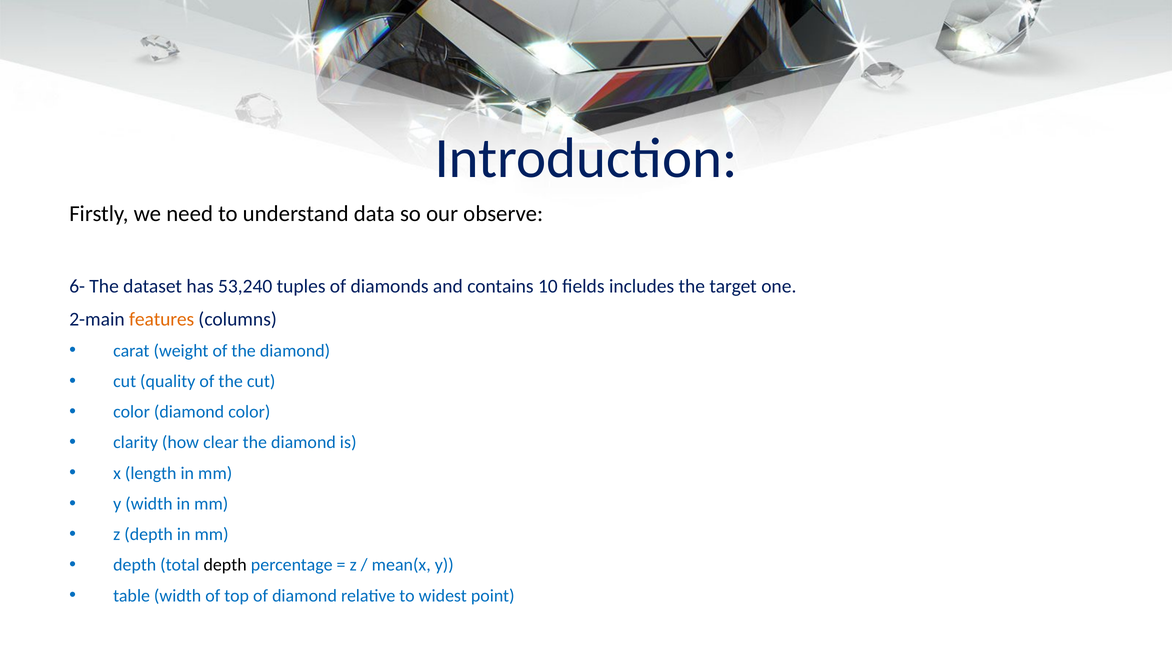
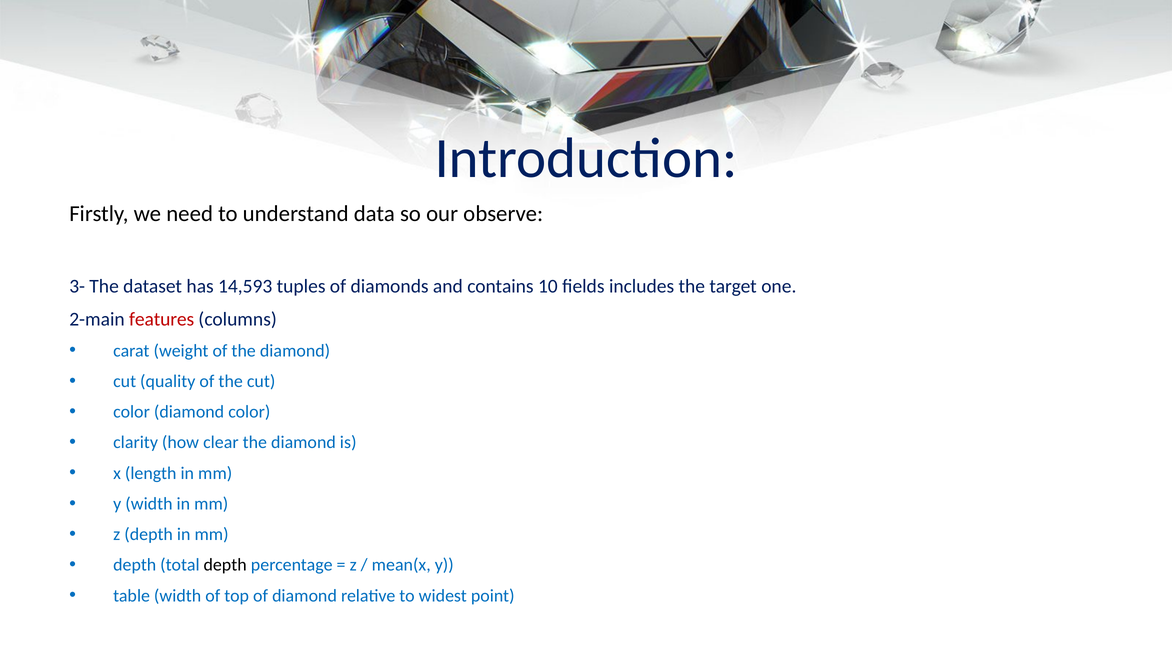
6-: 6- -> 3-
53,240: 53,240 -> 14,593
features colour: orange -> red
